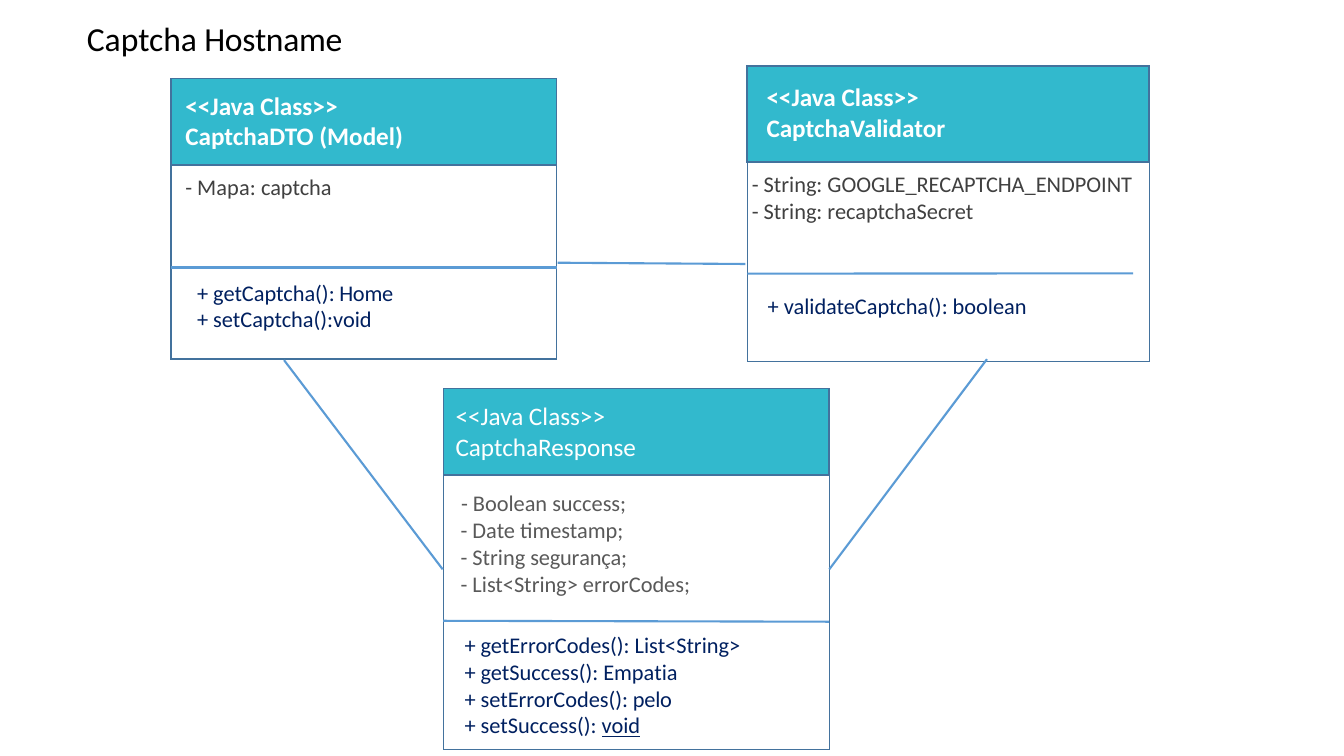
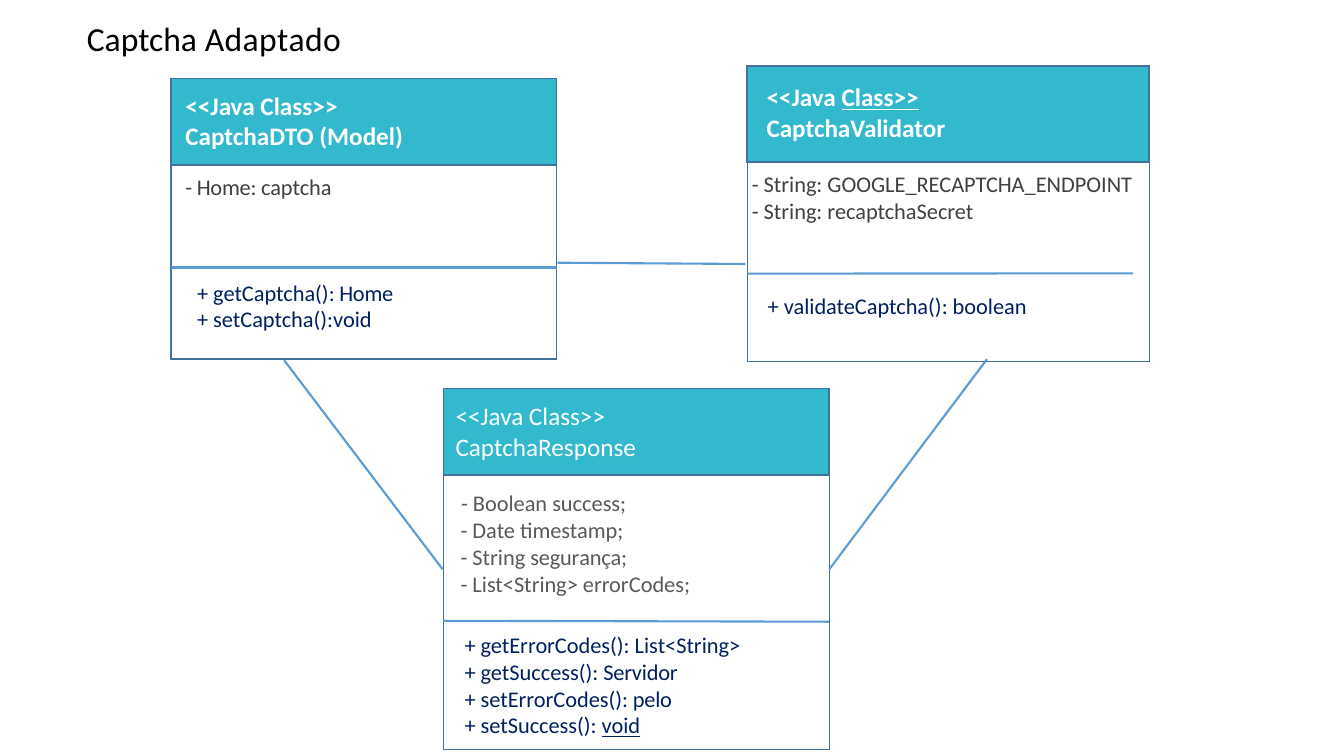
Hostname: Hostname -> Adaptado
Class>> at (880, 98) underline: none -> present
Mapa at (226, 189): Mapa -> Home
Empatia: Empatia -> Servidor
